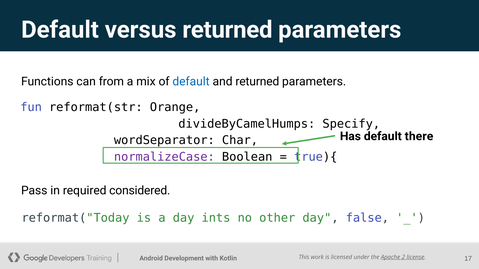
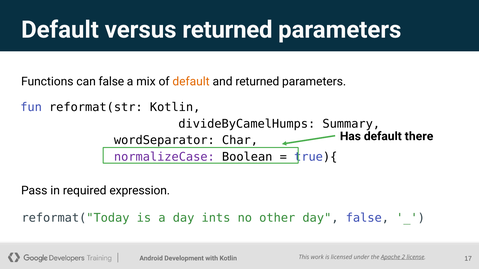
can from: from -> false
default at (191, 82) colour: blue -> orange
reformat(str Orange: Orange -> Kotlin
Specify: Specify -> Summary
considered: considered -> expression
